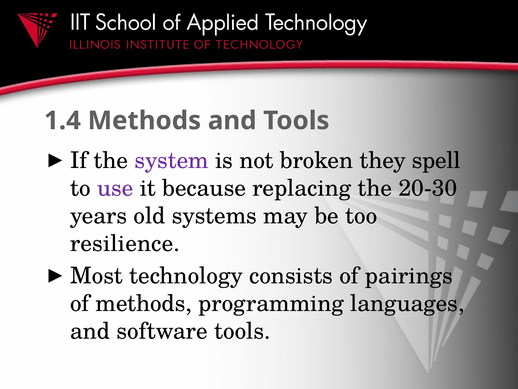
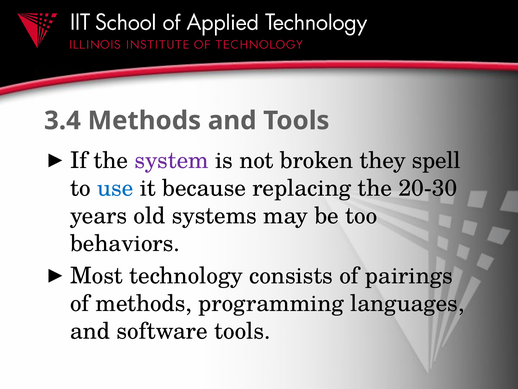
1.4: 1.4 -> 3.4
use colour: purple -> blue
resilience: resilience -> behaviors
